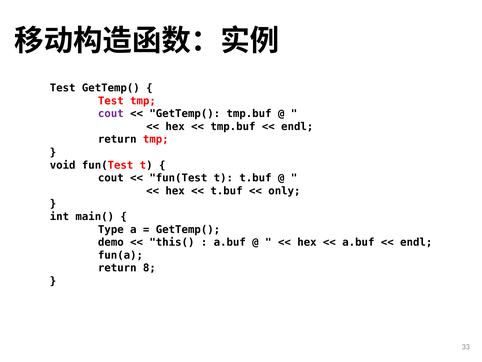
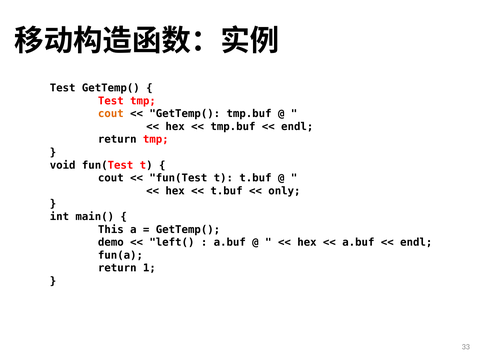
cout at (111, 114) colour: purple -> orange
Type: Type -> This
this(: this( -> left(
8: 8 -> 1
